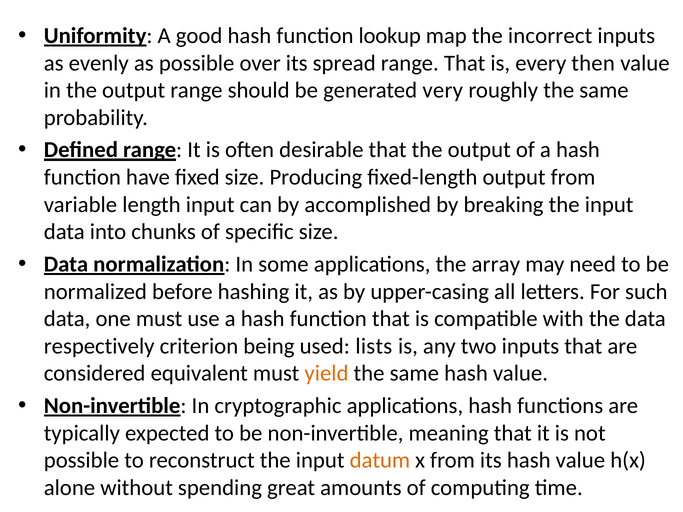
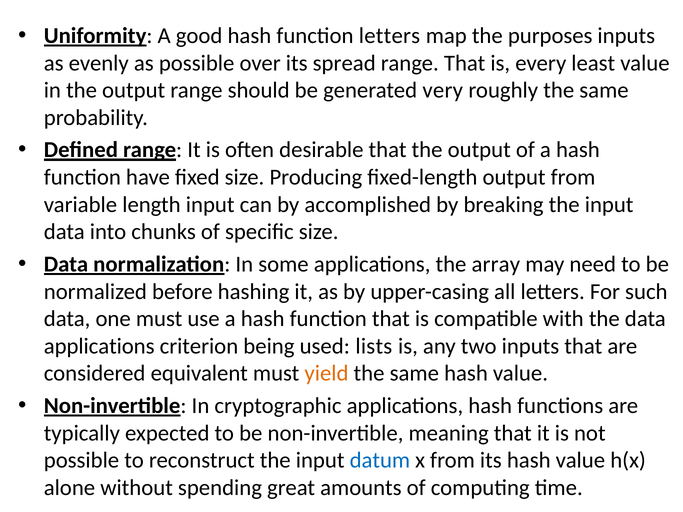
function lookup: lookup -> letters
incorrect: incorrect -> purposes
then: then -> least
respectively at (99, 346): respectively -> applications
datum colour: orange -> blue
